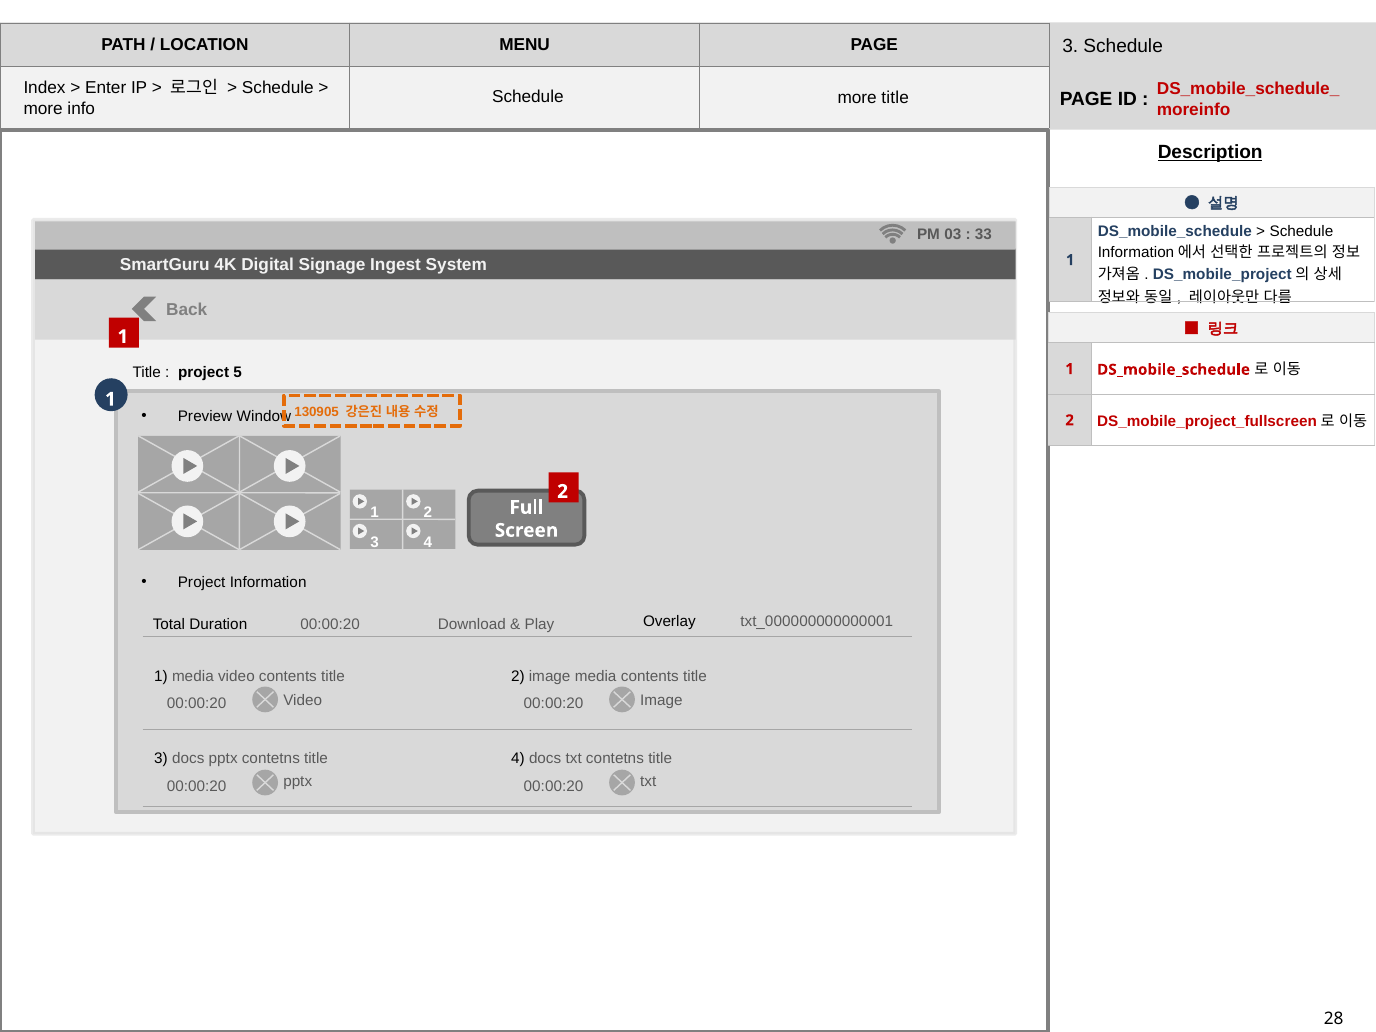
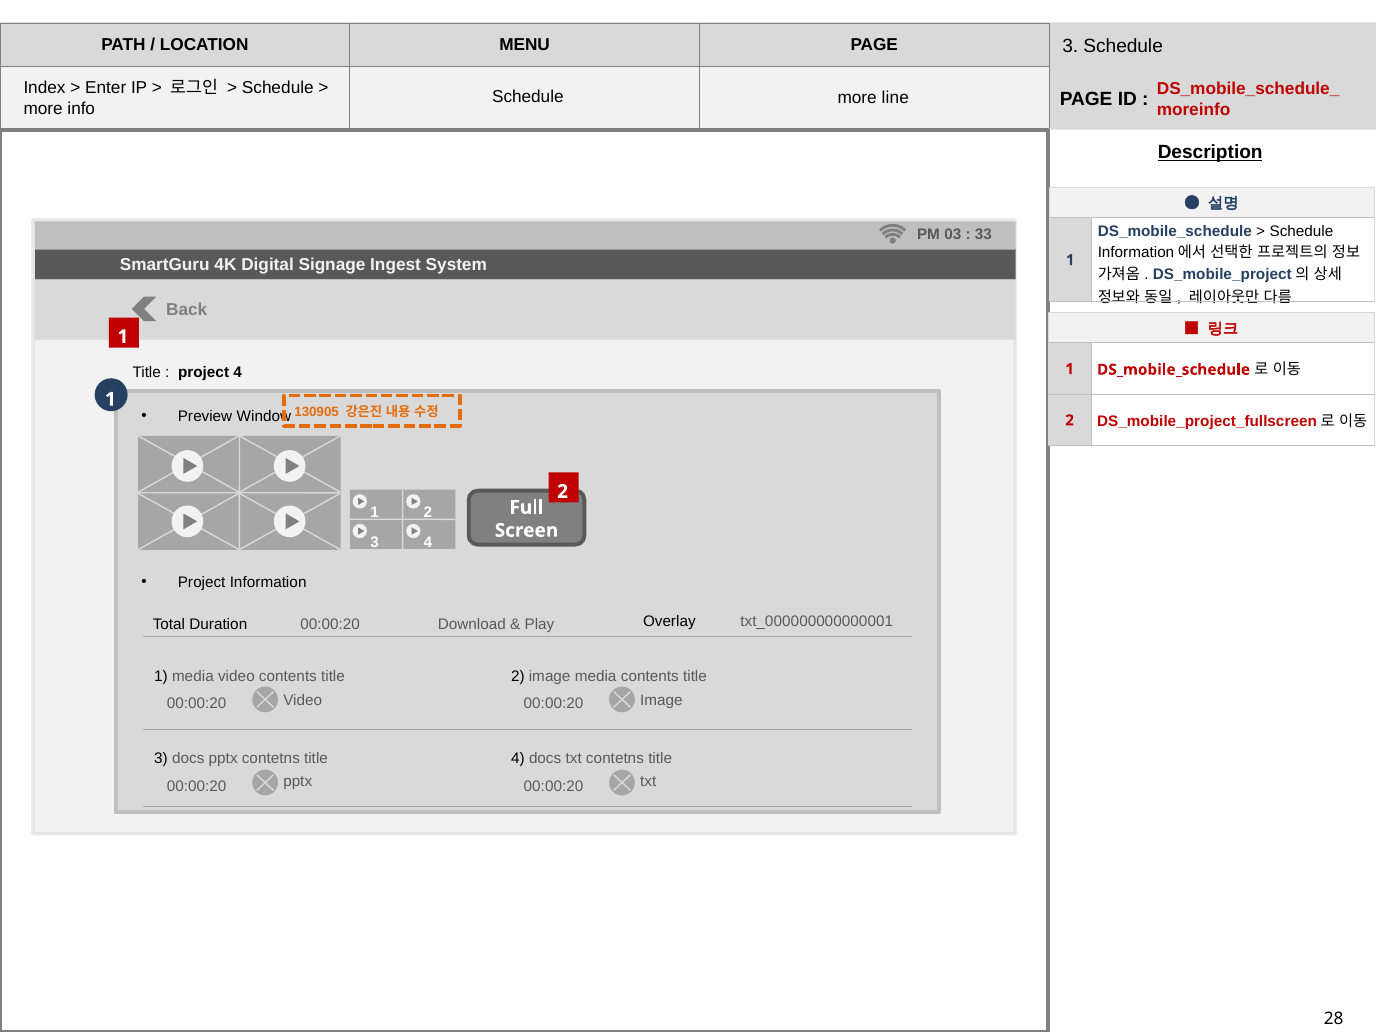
more title: title -> line
project 5: 5 -> 4
